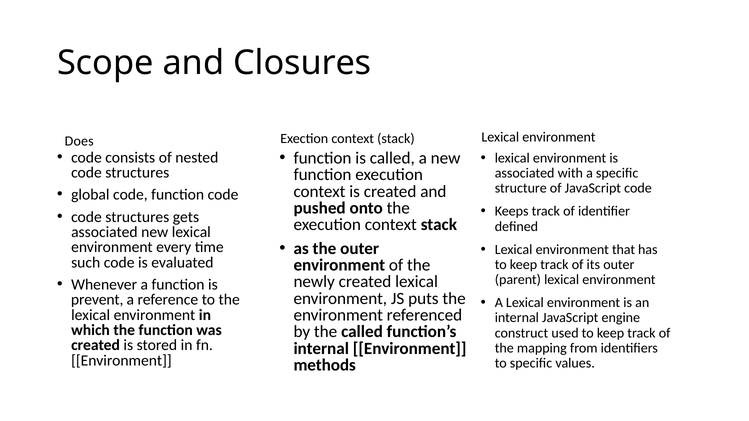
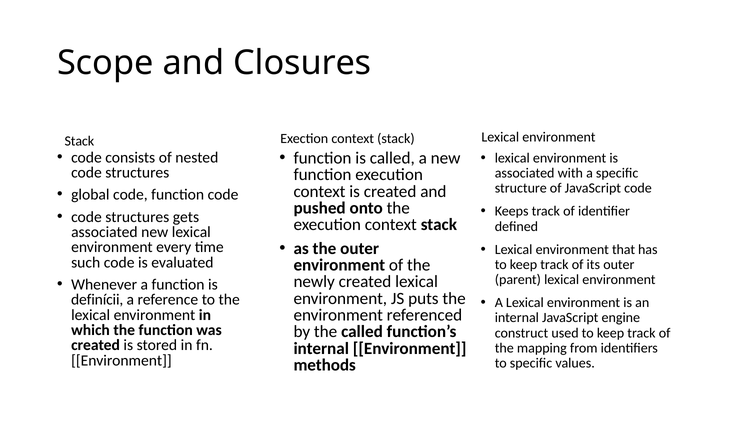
Does at (79, 141): Does -> Stack
prevent: prevent -> definícii
